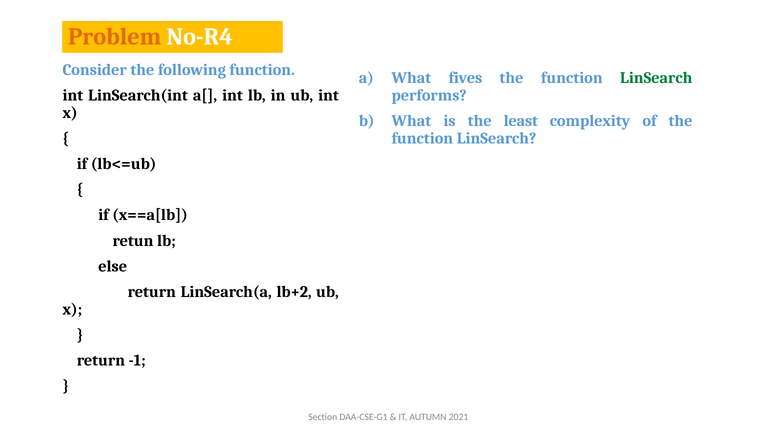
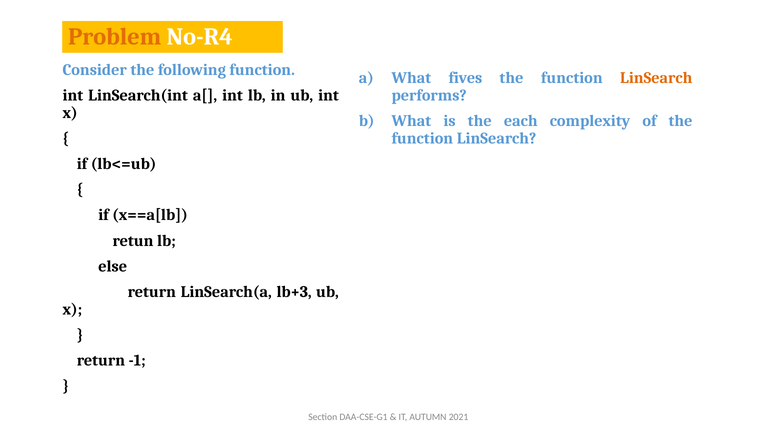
LinSearch at (656, 78) colour: green -> orange
least: least -> each
lb+2: lb+2 -> lb+3
